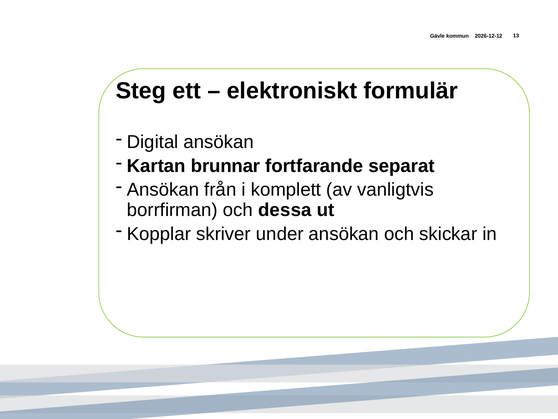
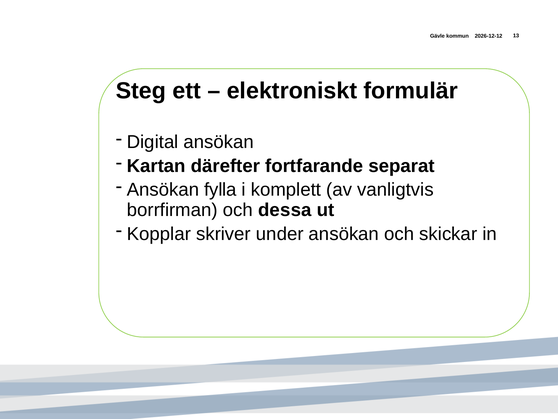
brunnar: brunnar -> därefter
från: från -> fylla
